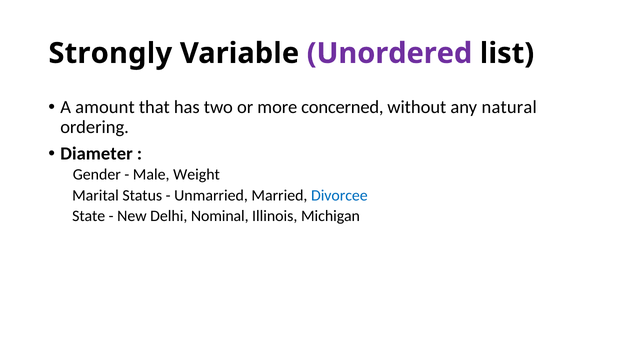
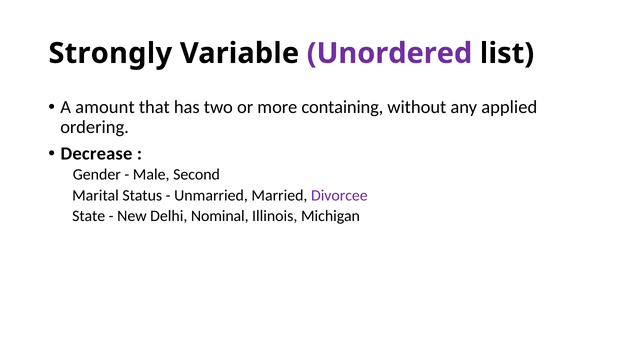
concerned: concerned -> containing
natural: natural -> applied
Diameter: Diameter -> Decrease
Weight: Weight -> Second
Divorcee colour: blue -> purple
